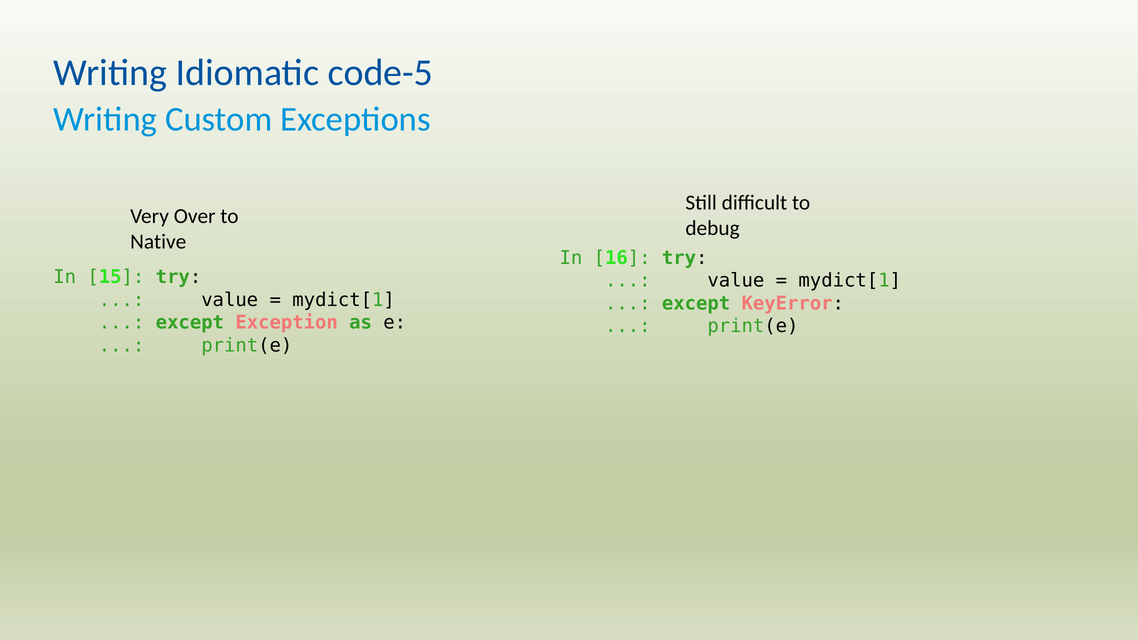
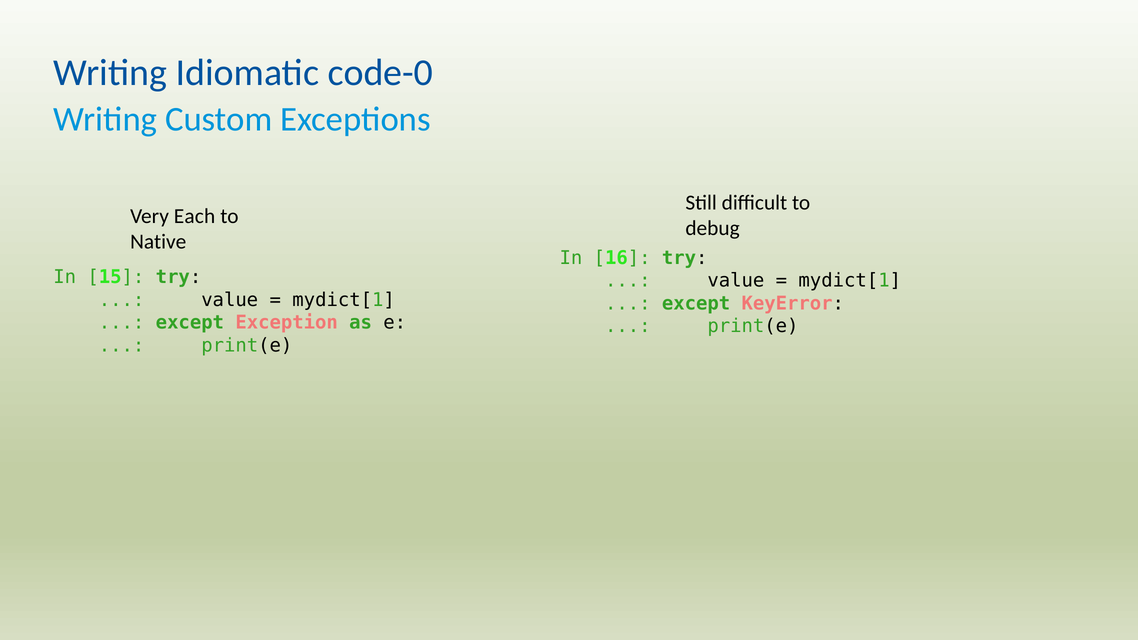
code-5: code-5 -> code-0
Over: Over -> Each
